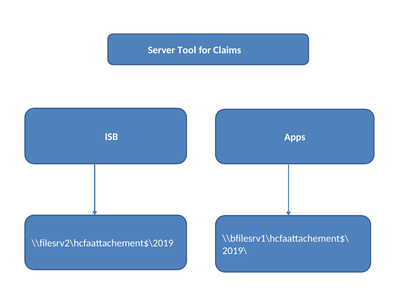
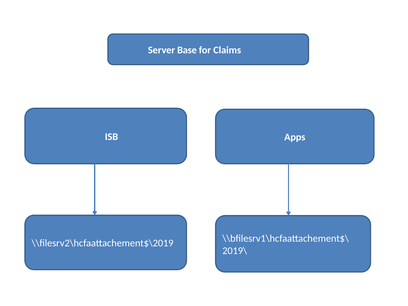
Tool: Tool -> Base
